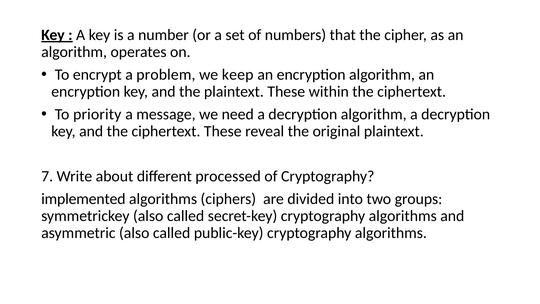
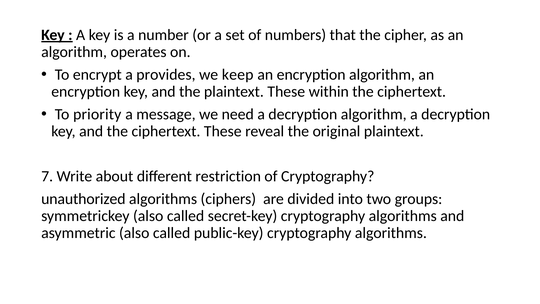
problem: problem -> provides
processed: processed -> restriction
implemented: implemented -> unauthorized
